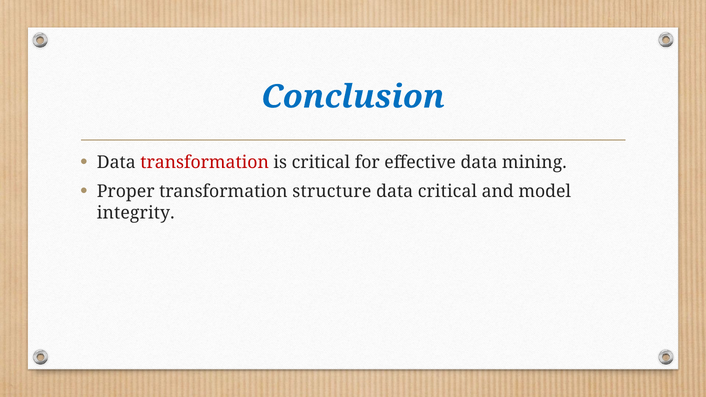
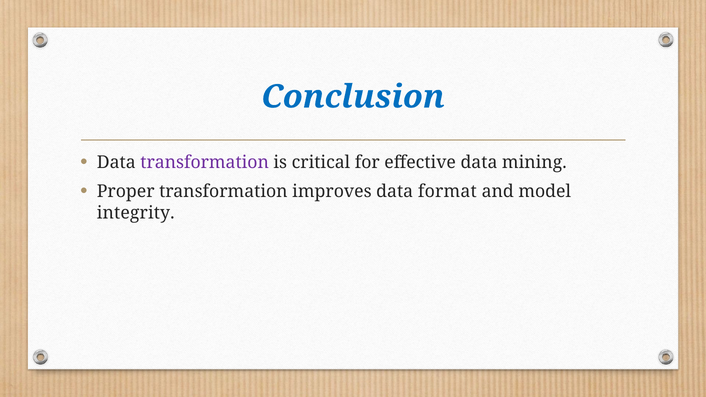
transformation at (205, 163) colour: red -> purple
structure: structure -> improves
data critical: critical -> format
